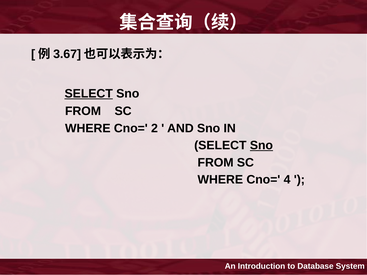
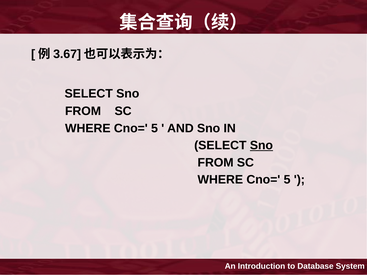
SELECT at (89, 94) underline: present -> none
2 at (155, 128): 2 -> 5
4 at (287, 180): 4 -> 5
